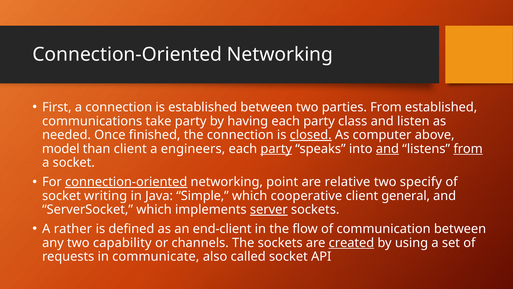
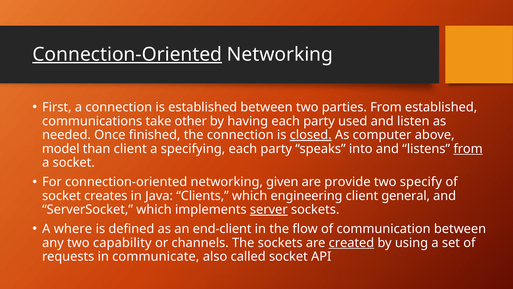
Connection-Oriented at (127, 54) underline: none -> present
take party: party -> other
class: class -> used
engineers: engineers -> specifying
party at (276, 149) underline: present -> none
and at (387, 149) underline: present -> none
connection-oriented at (126, 182) underline: present -> none
point: point -> given
relative: relative -> provide
writing: writing -> creates
Simple: Simple -> Clients
cooperative: cooperative -> engineering
rather: rather -> where
